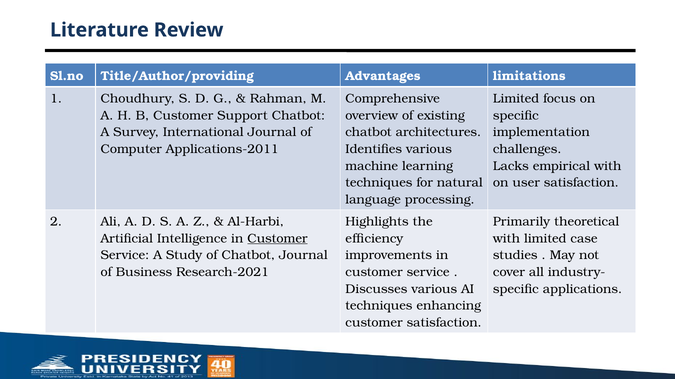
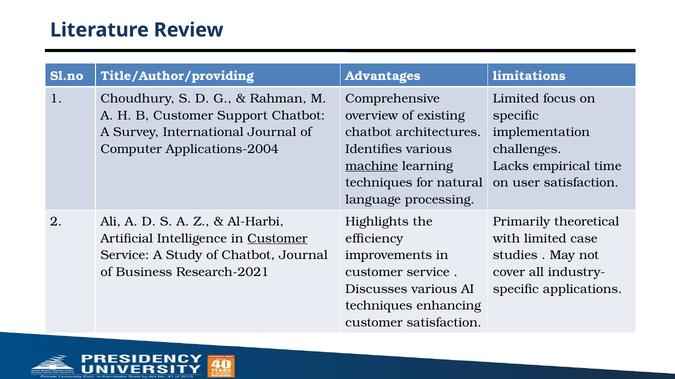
Applications-2011: Applications-2011 -> Applications-2004
machine underline: none -> present
empirical with: with -> time
